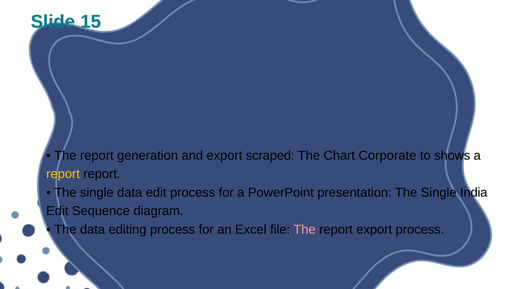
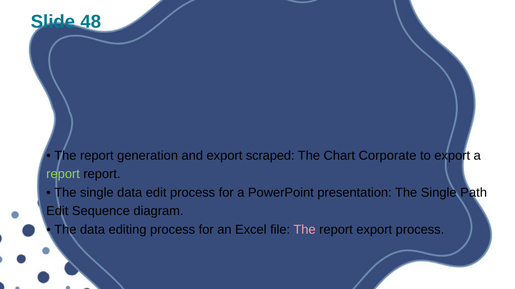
15: 15 -> 48
to shows: shows -> export
report at (63, 174) colour: yellow -> light green
India: India -> Path
